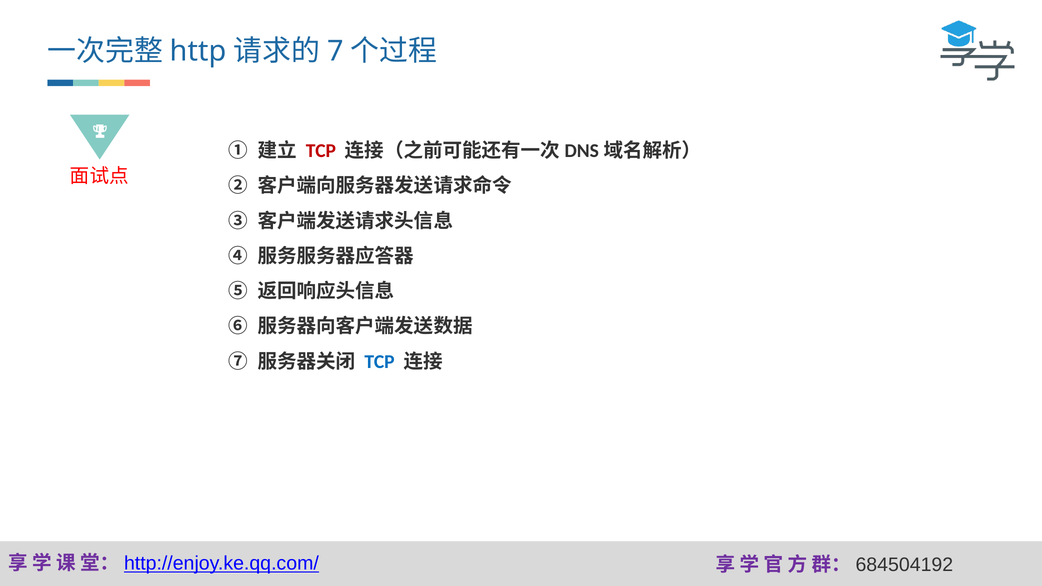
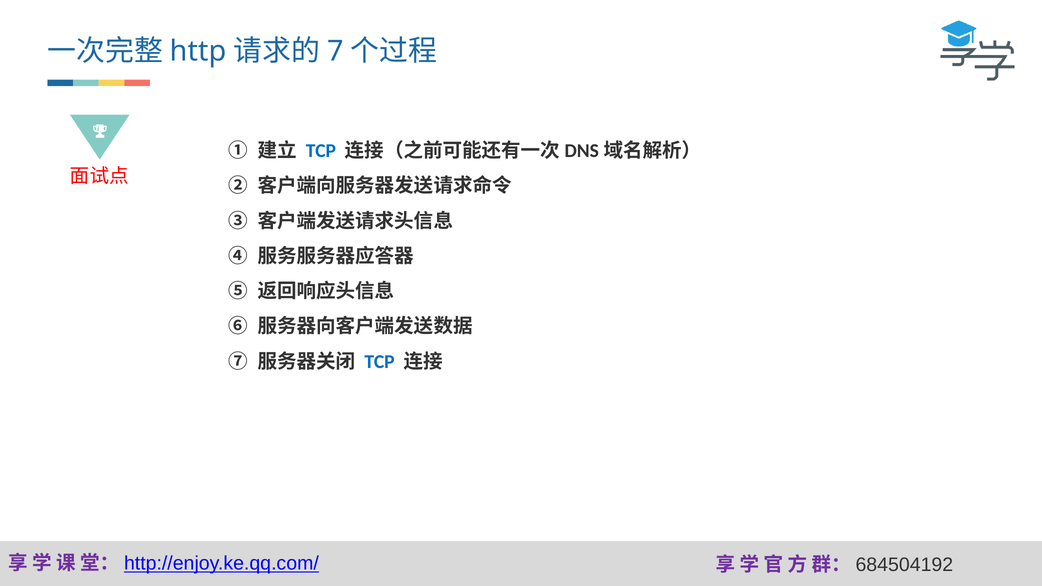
TCP at (321, 151) colour: red -> blue
